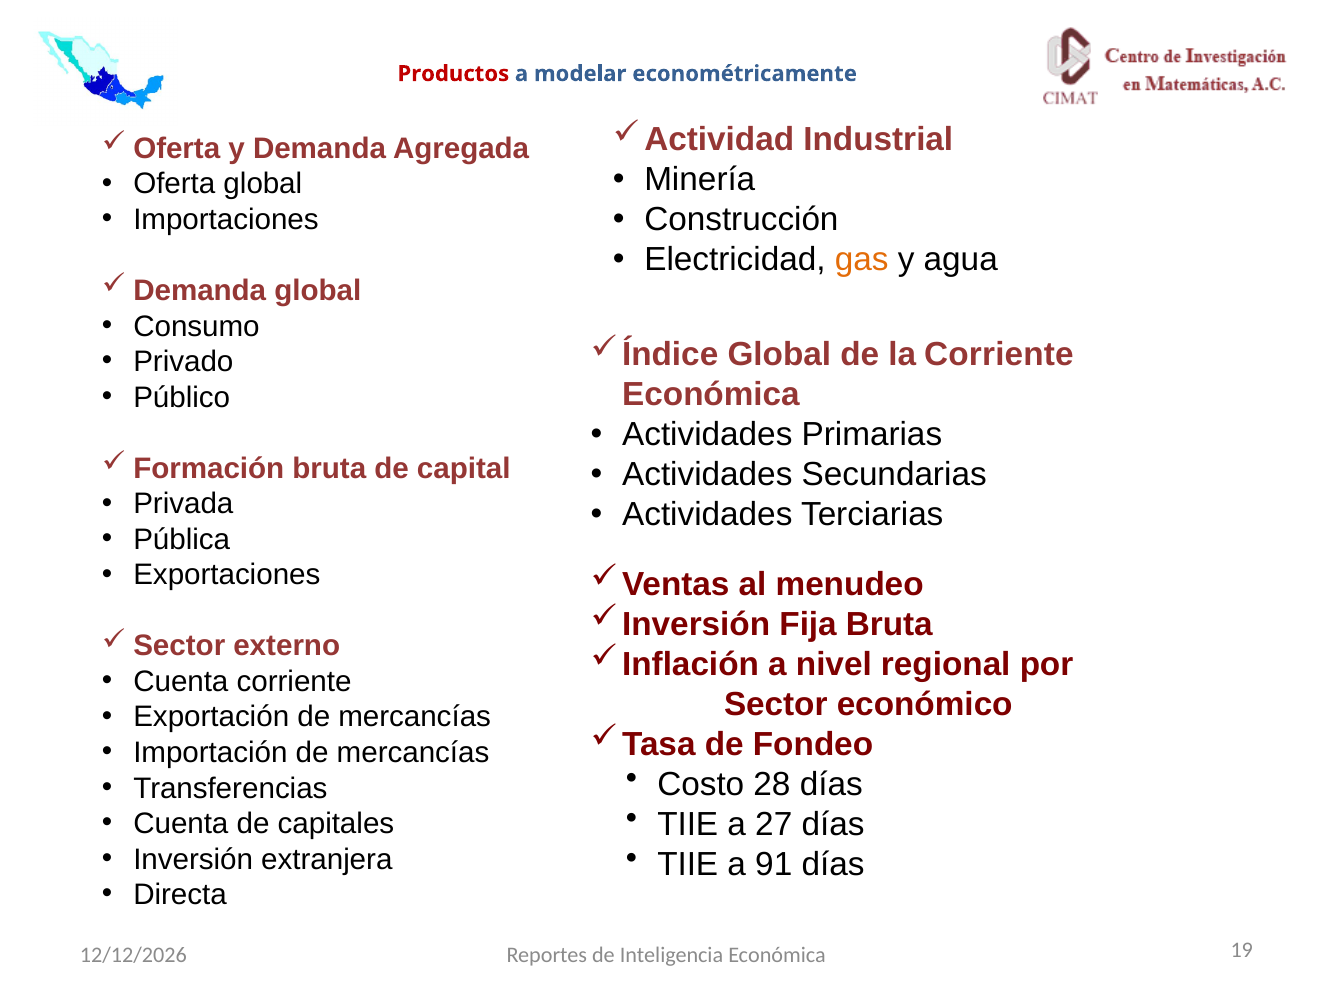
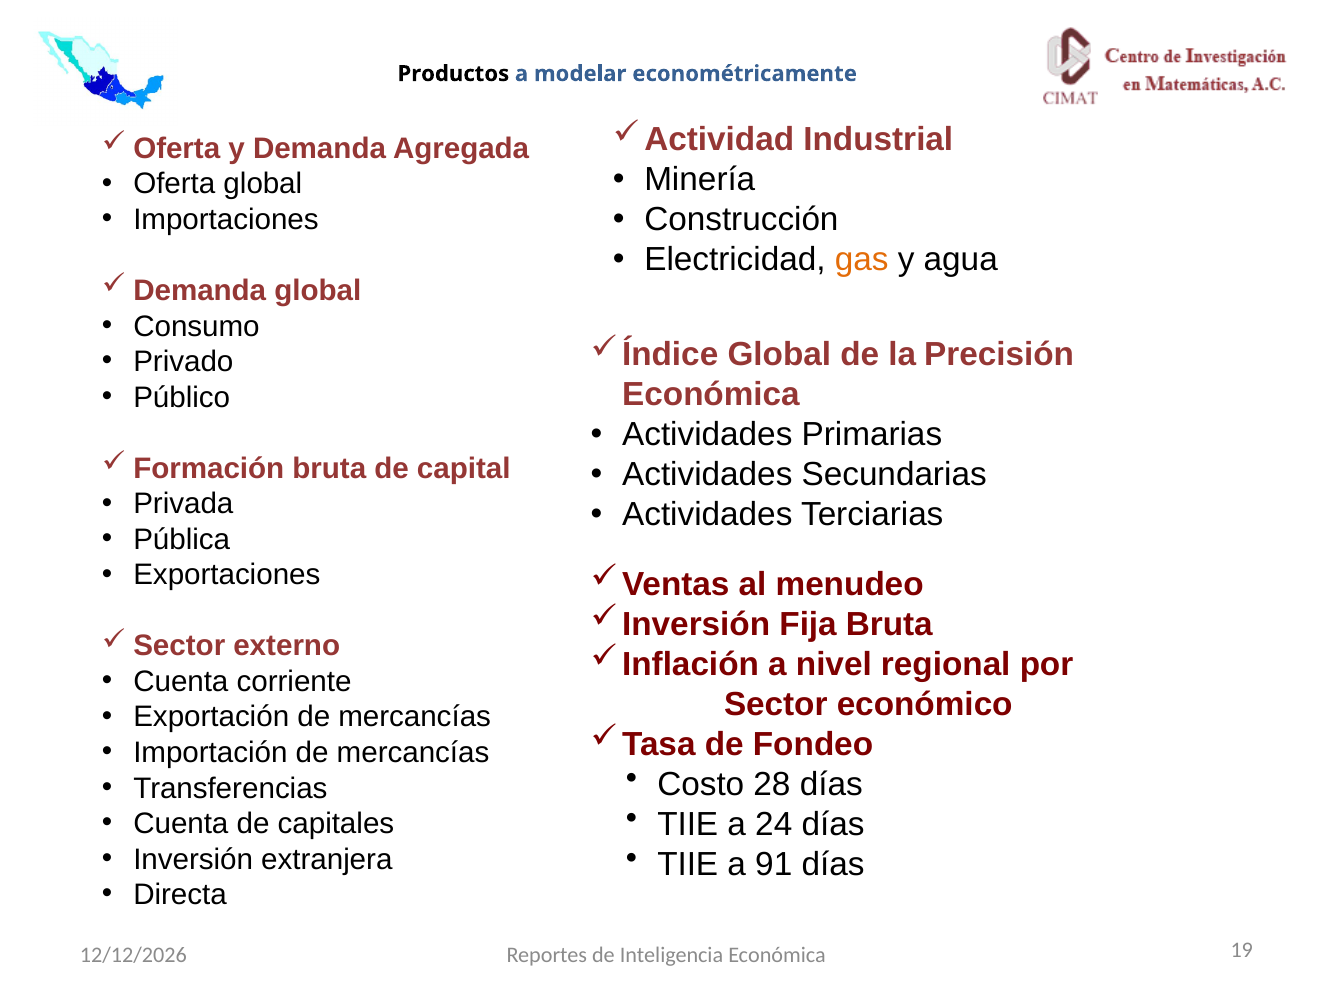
Productos colour: red -> black
la Corriente: Corriente -> Precisión
27: 27 -> 24
